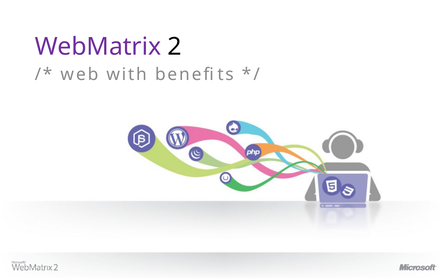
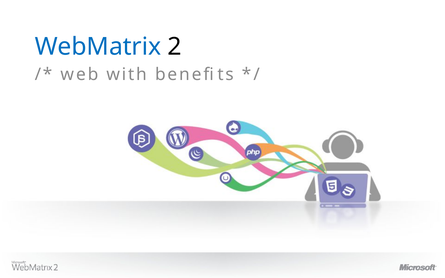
WebMatrix colour: purple -> blue
